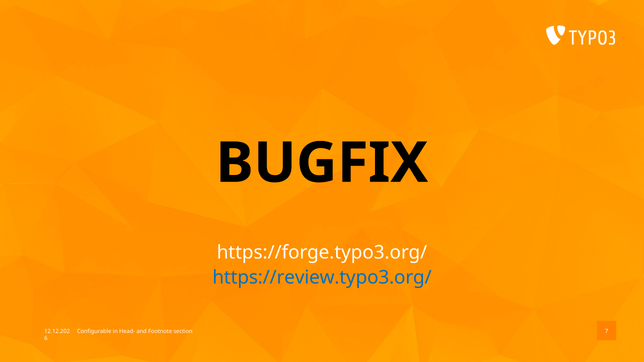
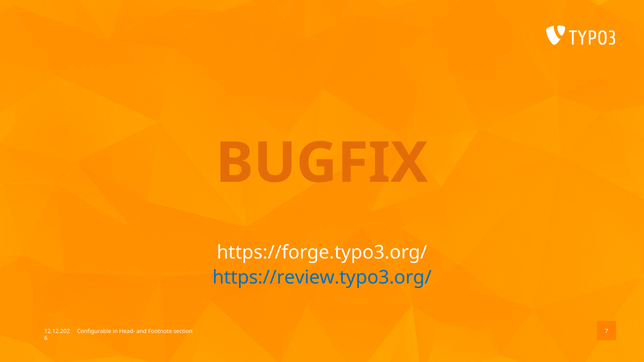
BUGFIX colour: black -> orange
